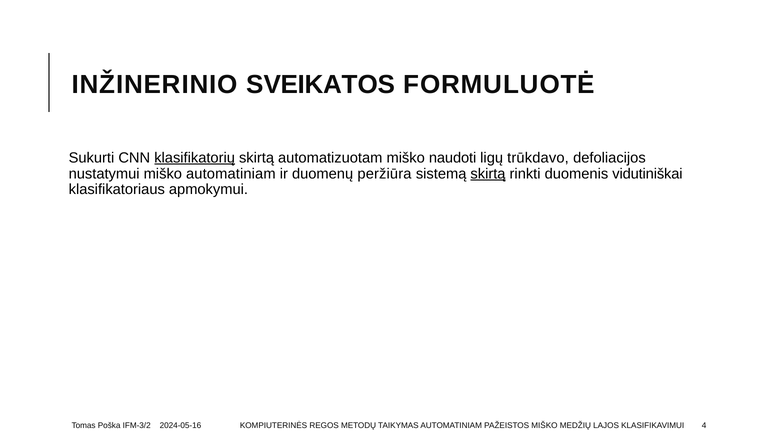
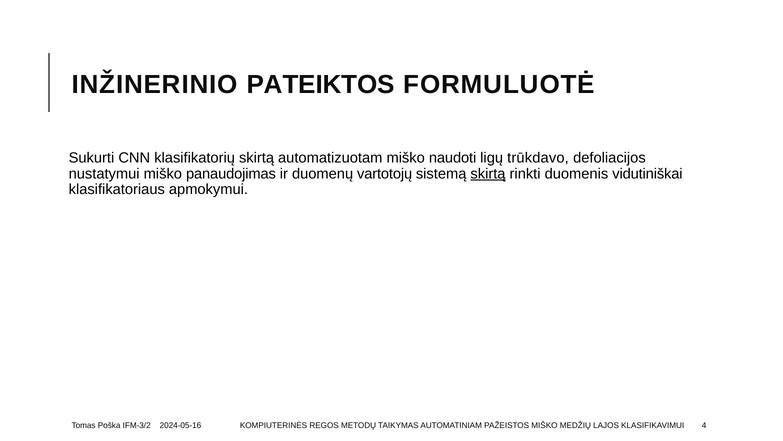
SVEIKATOS: SVEIKATOS -> PATEIKTOS
klasifikatorių underline: present -> none
miško automatiniam: automatiniam -> panaudojimas
peržiūra: peržiūra -> vartotojų
